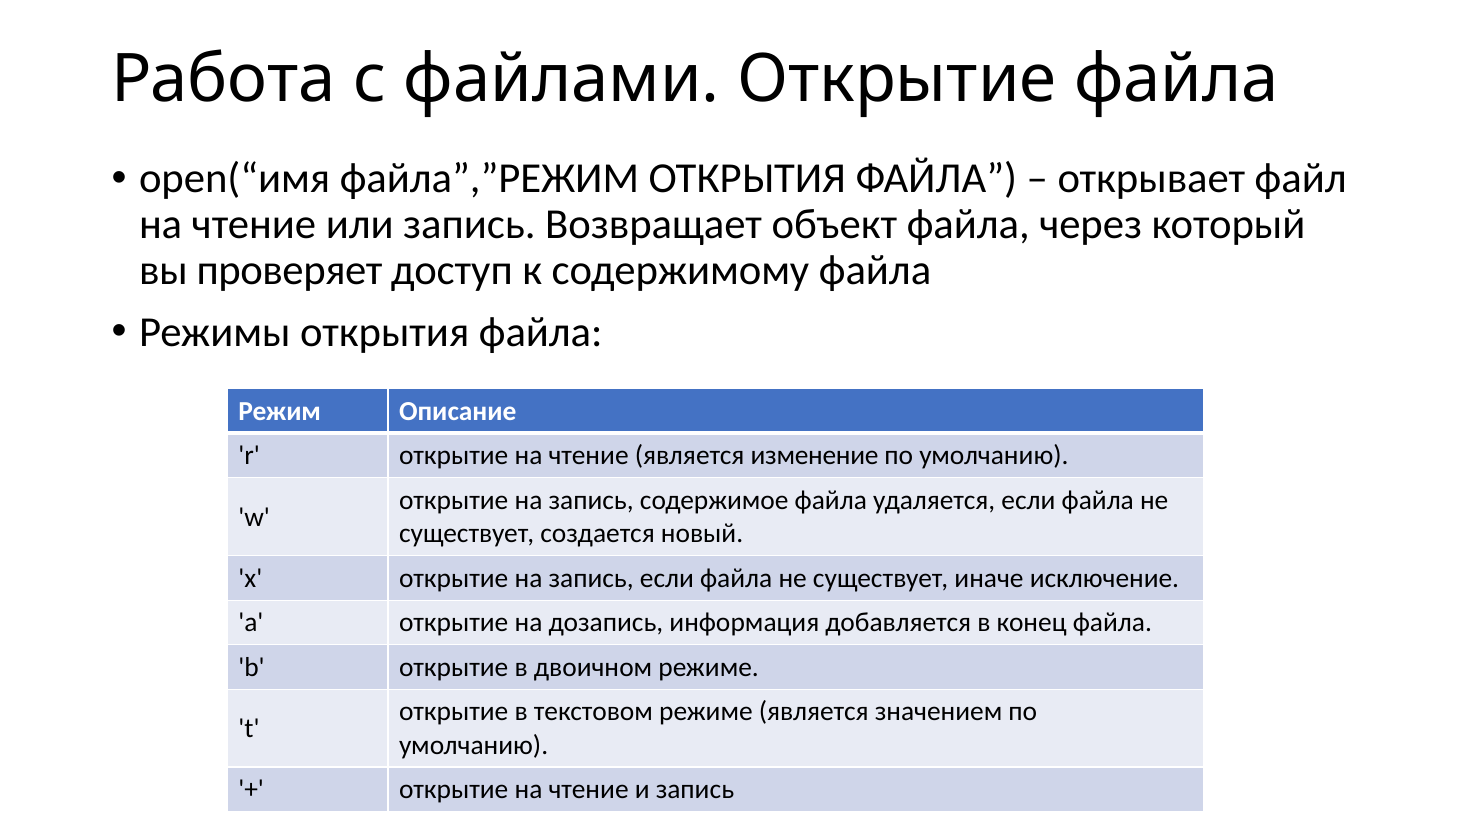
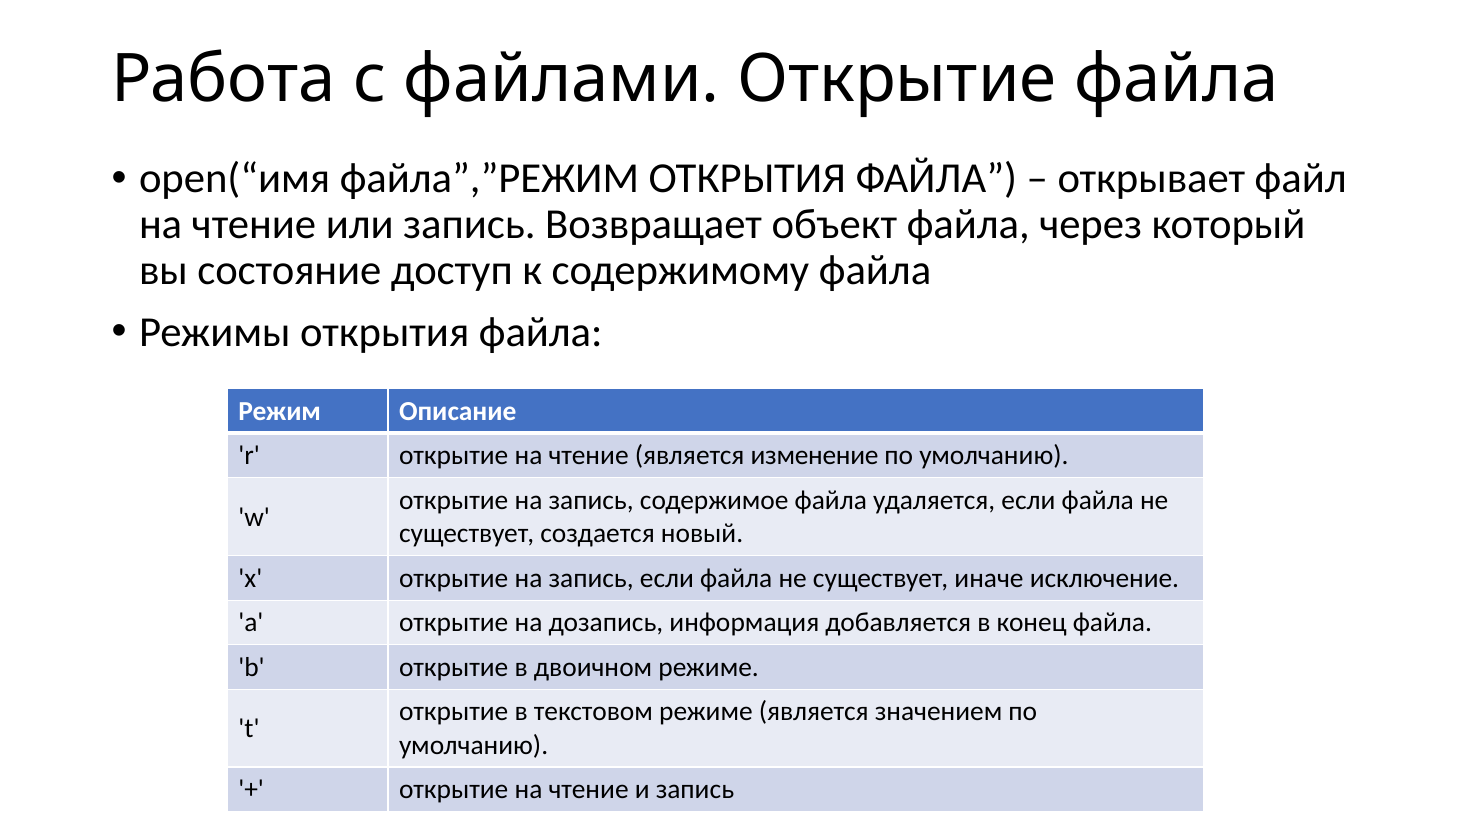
проверяет: проверяет -> состояние
